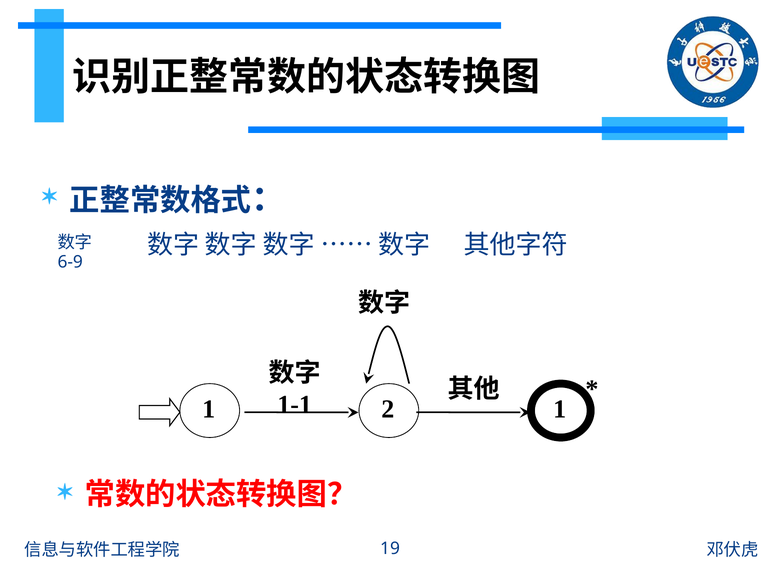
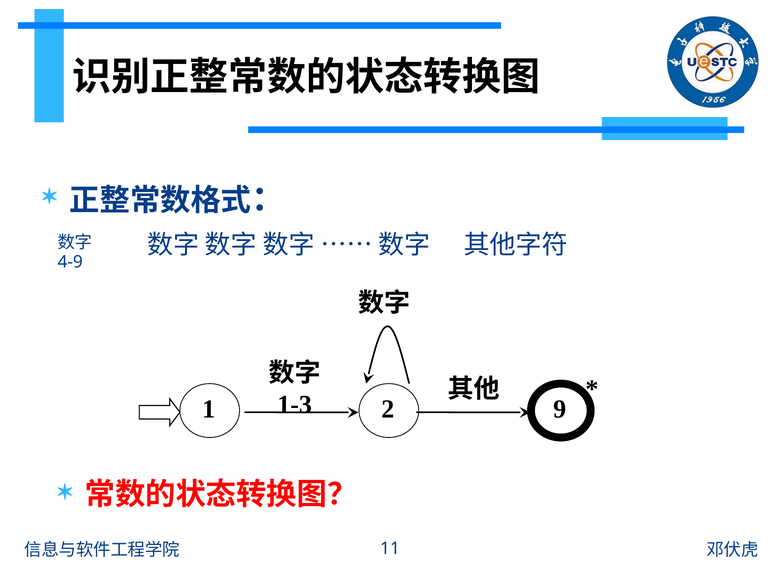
6-9: 6-9 -> 4-9
1-1: 1-1 -> 1-3
2 1: 1 -> 9
19: 19 -> 11
